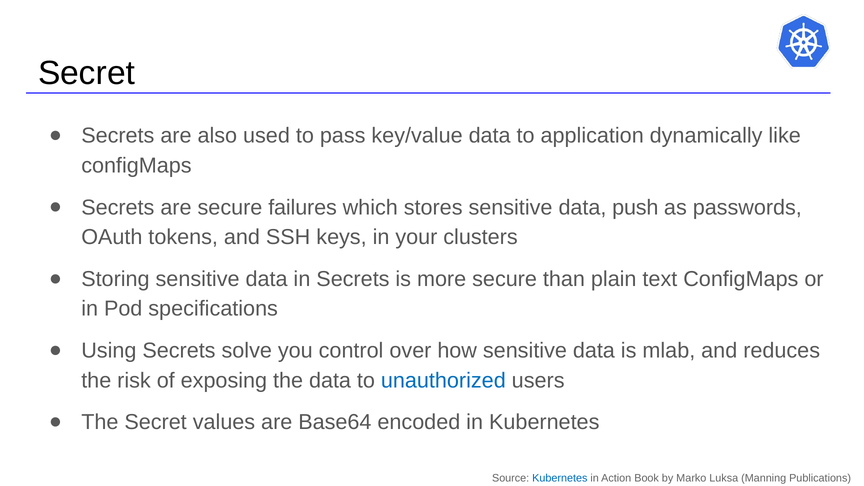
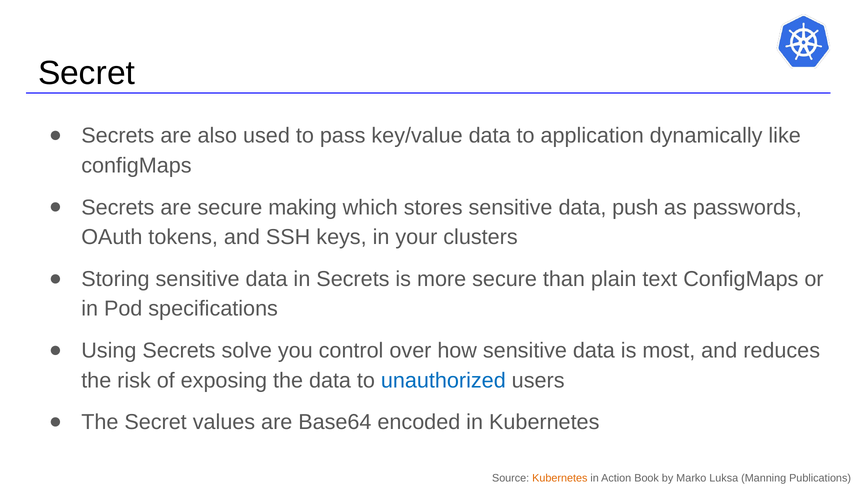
failures: failures -> making
mlab: mlab -> most
Kubernetes at (560, 478) colour: blue -> orange
